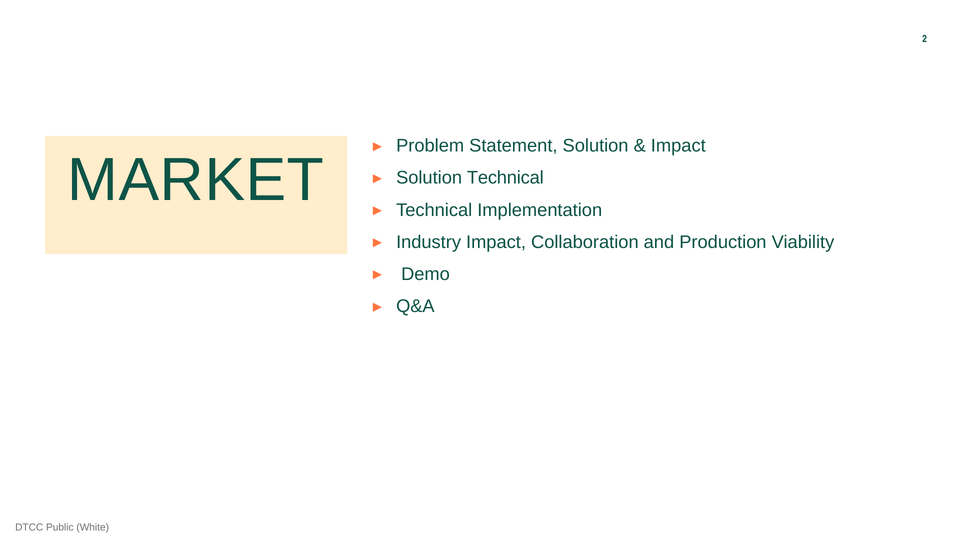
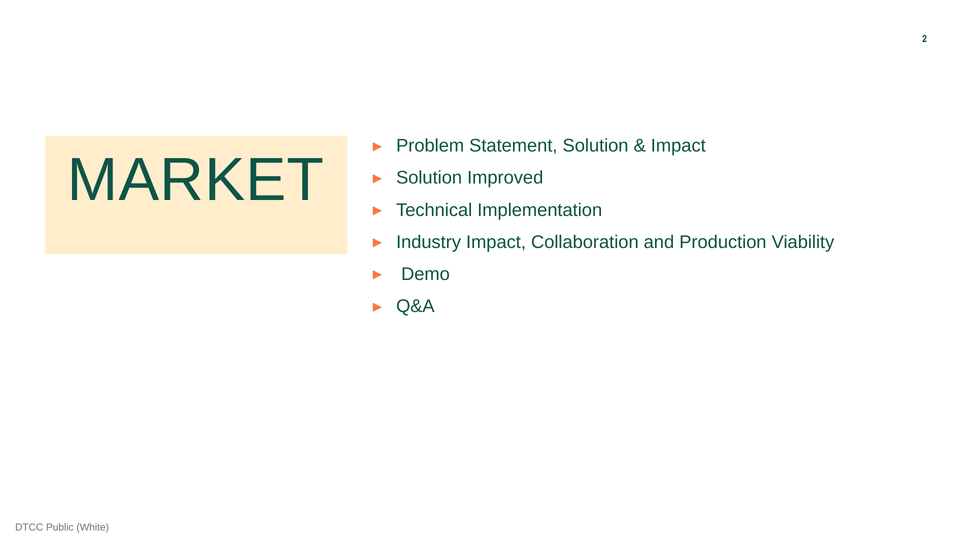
Solution Technical: Technical -> Improved
